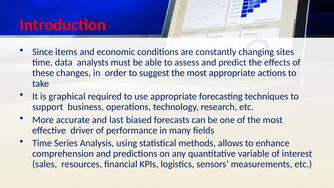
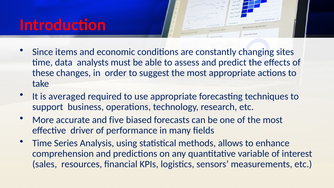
graphical: graphical -> averaged
last: last -> five
